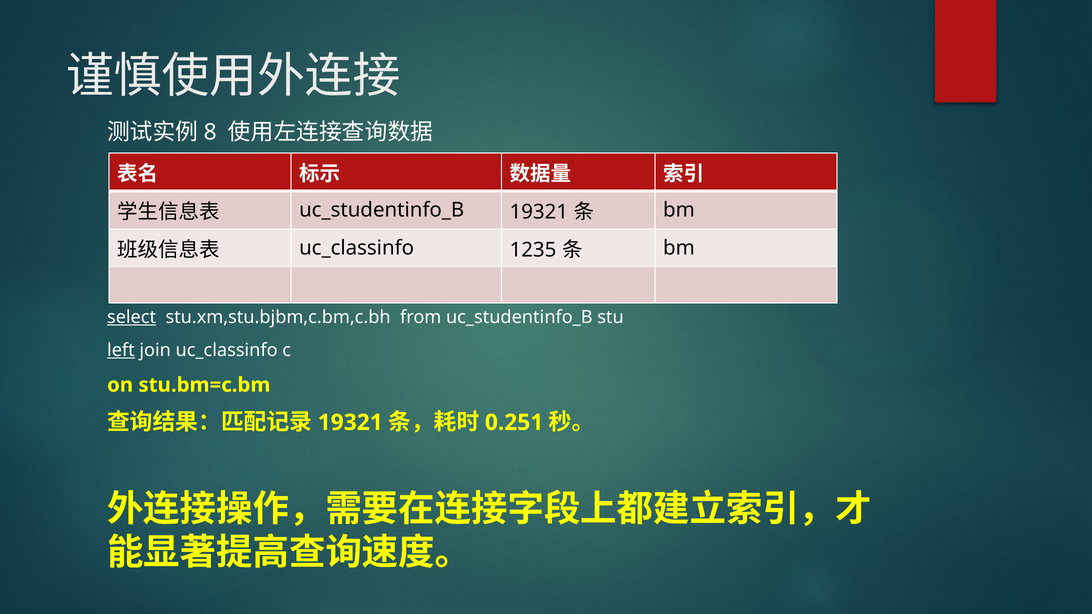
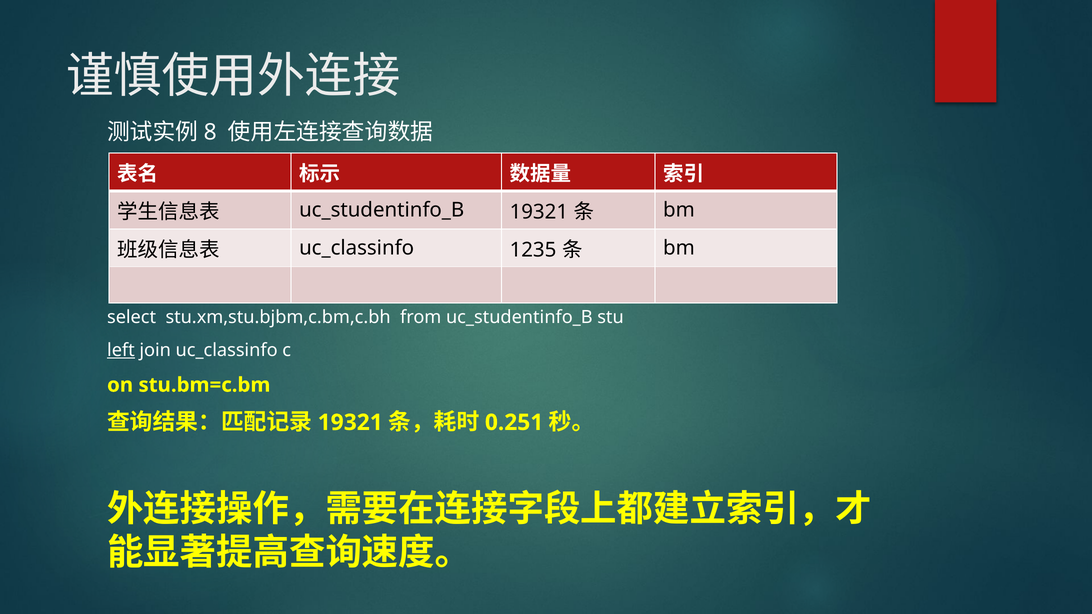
select underline: present -> none
